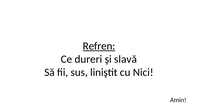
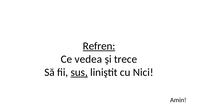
dureri: dureri -> vedea
slavă: slavă -> trece
sus underline: none -> present
